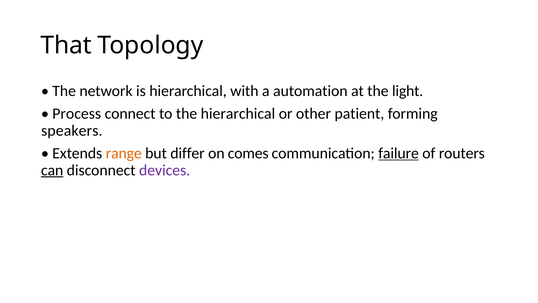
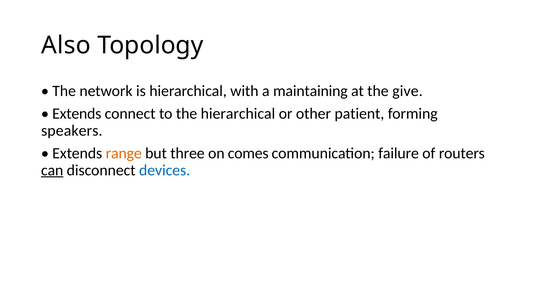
That: That -> Also
automation: automation -> maintaining
light: light -> give
Process at (77, 114): Process -> Extends
differ: differ -> three
failure underline: present -> none
devices colour: purple -> blue
